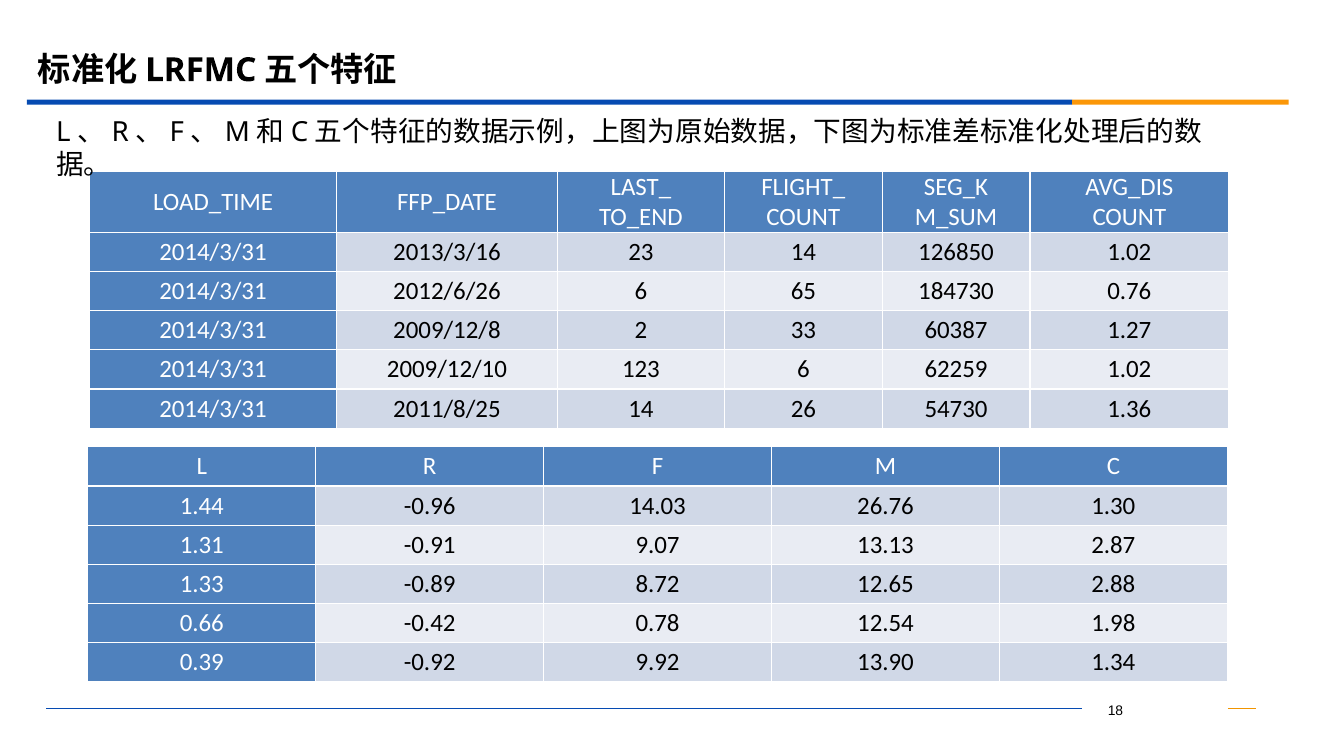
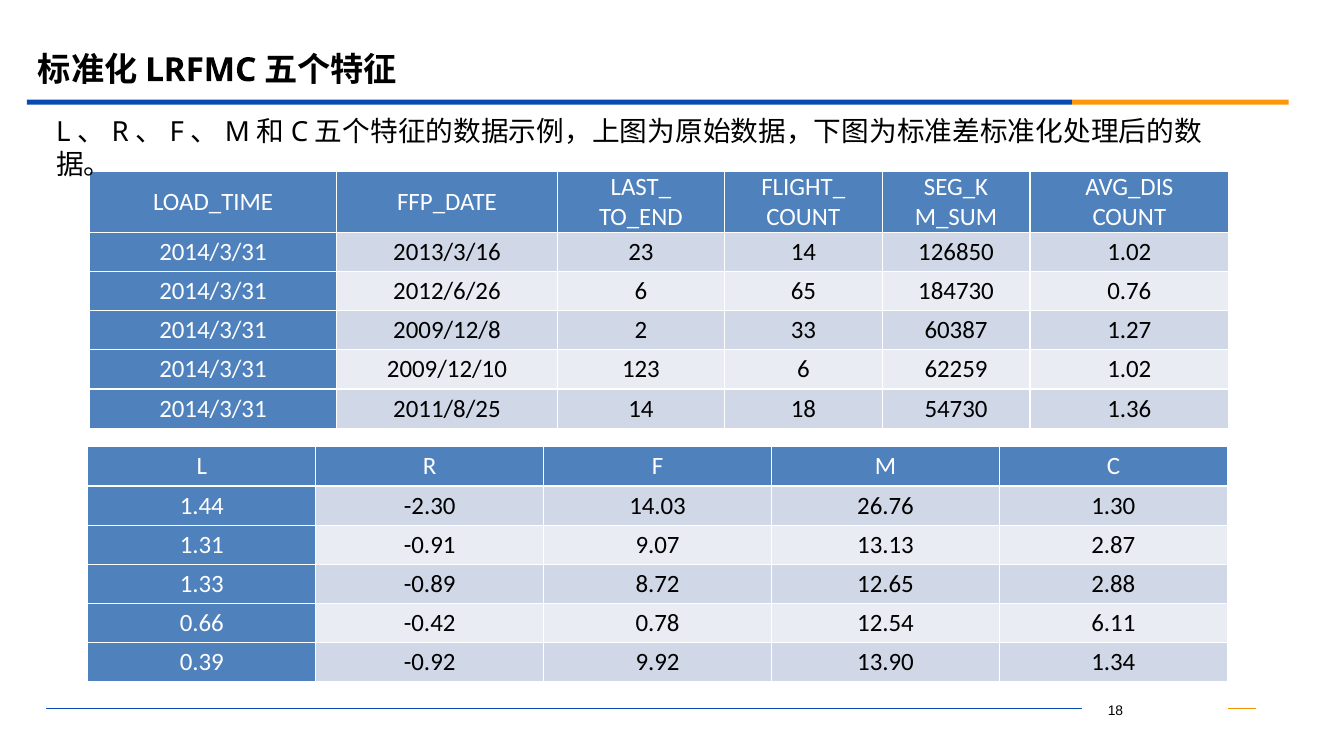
14 26: 26 -> 18
-0.96: -0.96 -> -2.30
1.98: 1.98 -> 6.11
